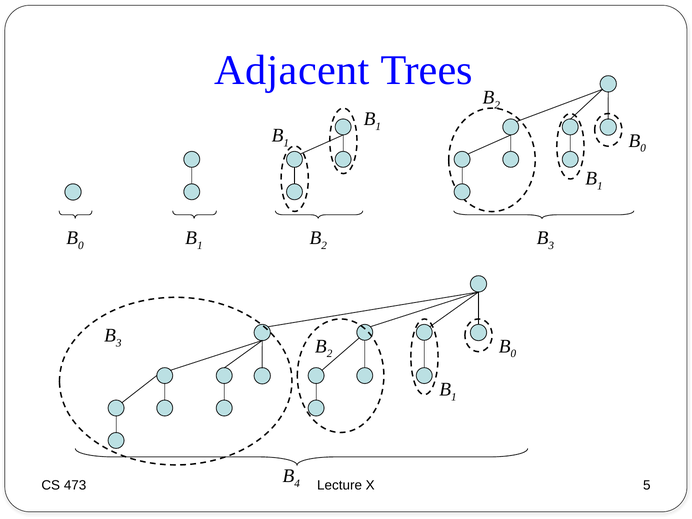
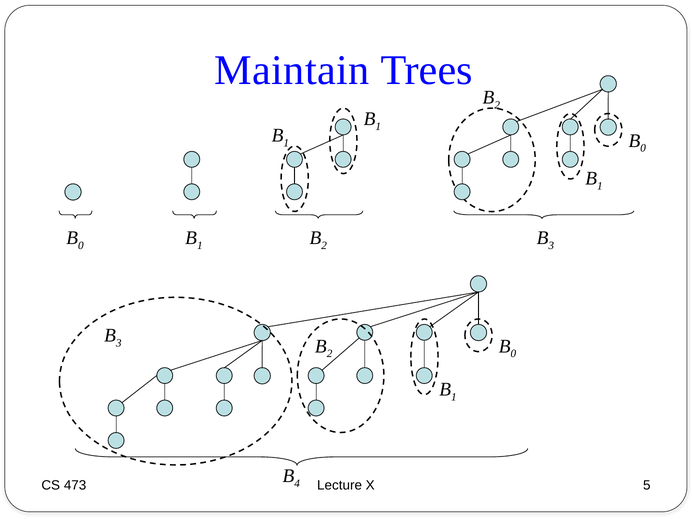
Adjacent: Adjacent -> Maintain
